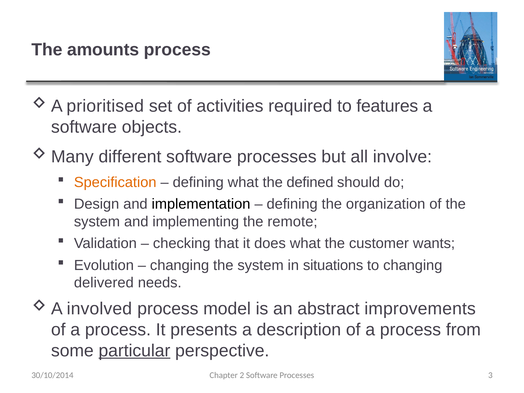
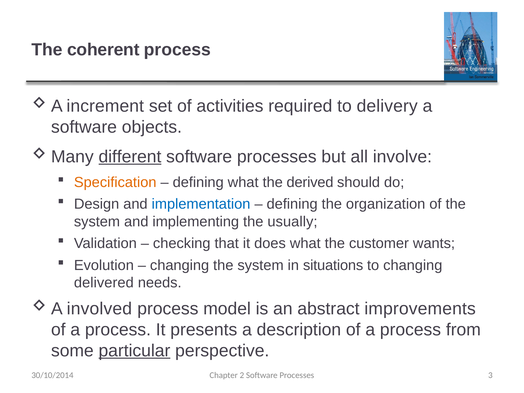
amounts: amounts -> coherent
prioritised: prioritised -> increment
features: features -> delivery
different underline: none -> present
defined: defined -> derived
implementation colour: black -> blue
remote: remote -> usually
